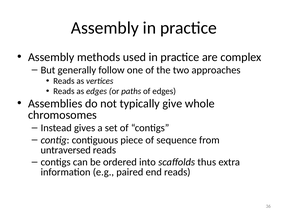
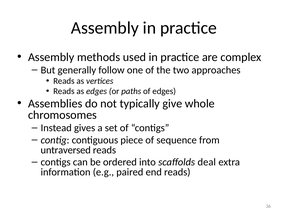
thus: thus -> deal
